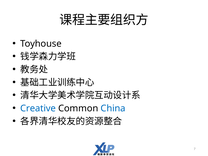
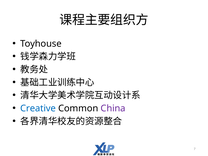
China colour: blue -> purple
